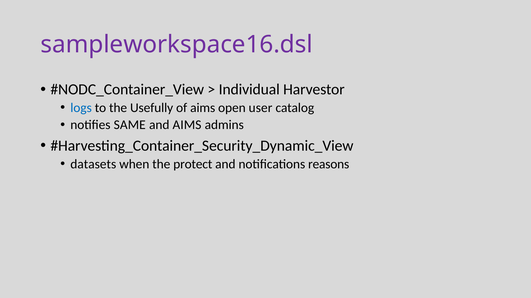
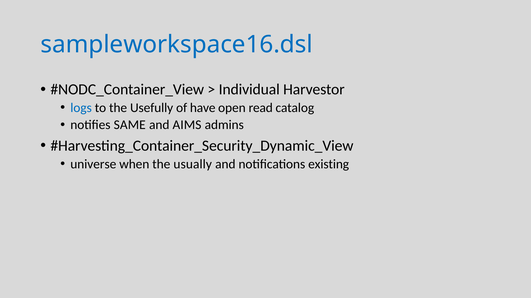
sampleworkspace16.dsl colour: purple -> blue
of aims: aims -> have
user: user -> read
datasets: datasets -> universe
protect: protect -> usually
reasons: reasons -> existing
